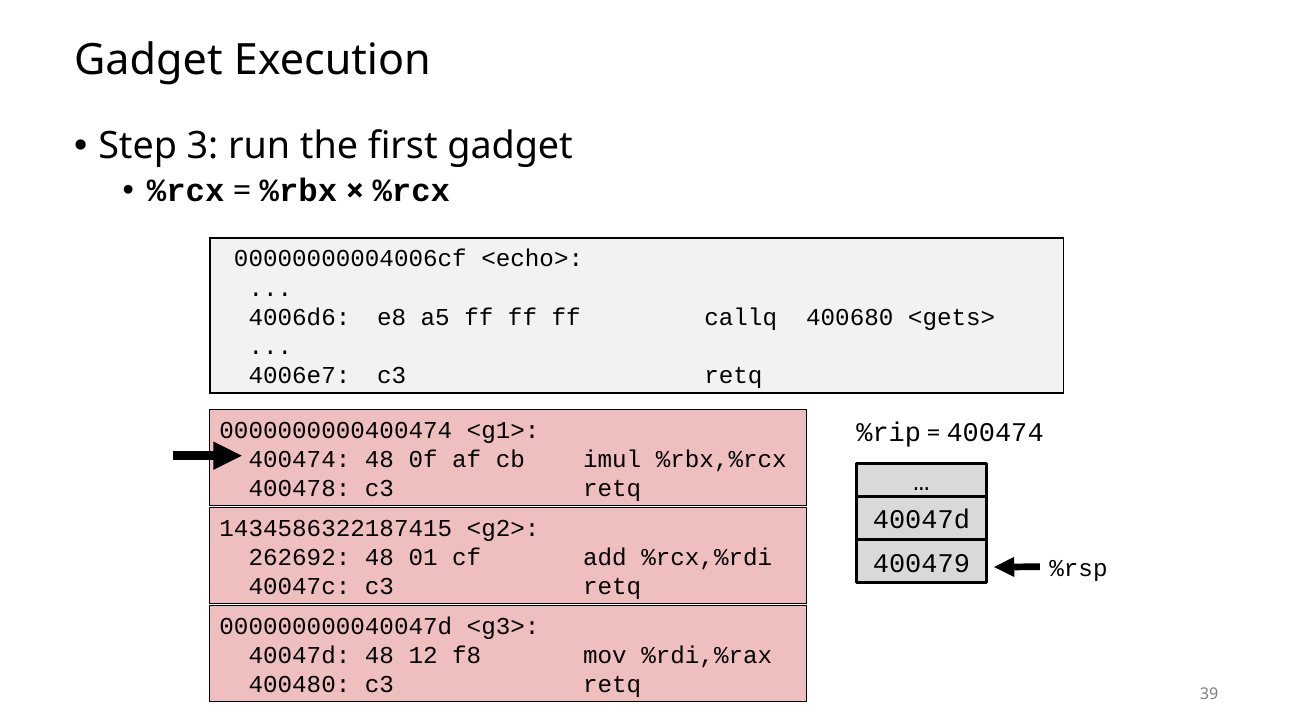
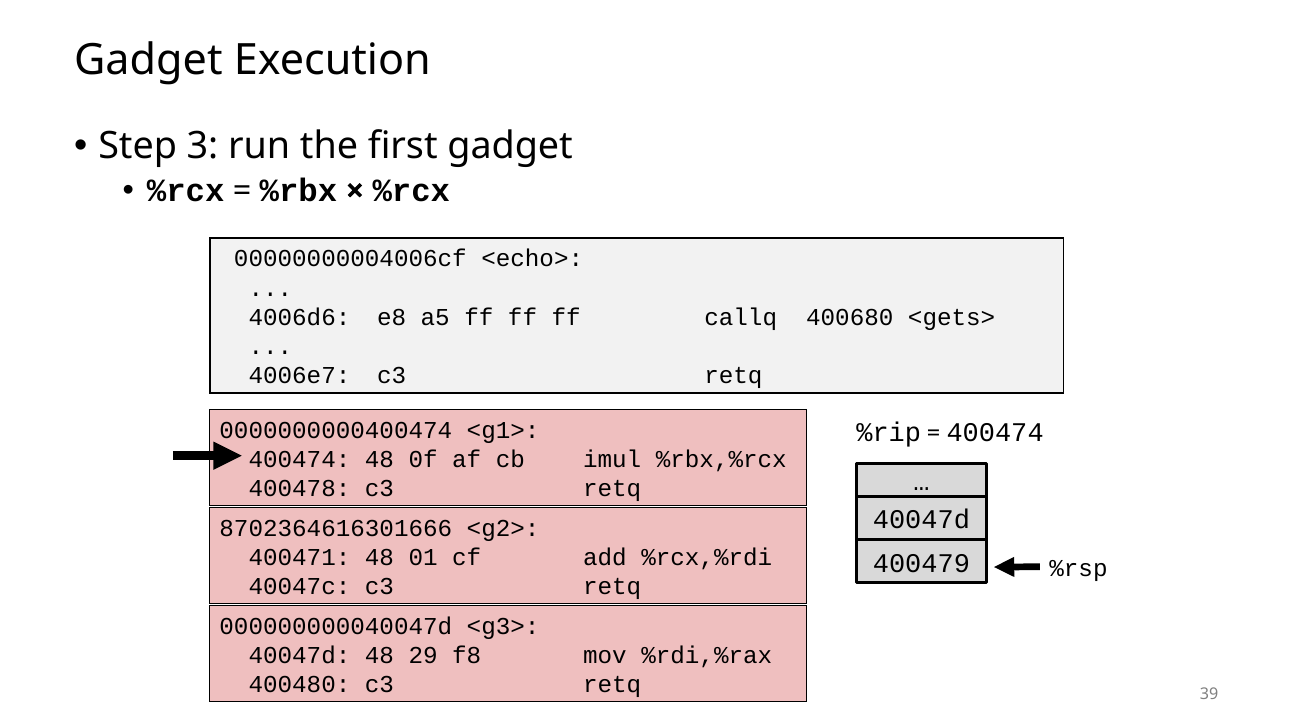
1434586322187415: 1434586322187415 -> 8702364616301666
262692: 262692 -> 400471
12: 12 -> 29
